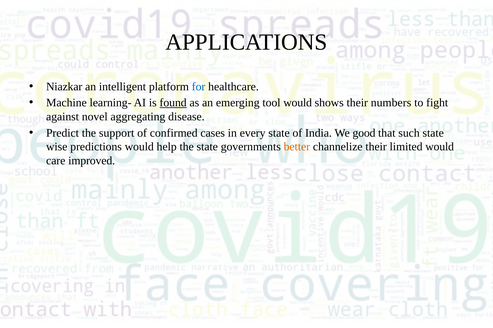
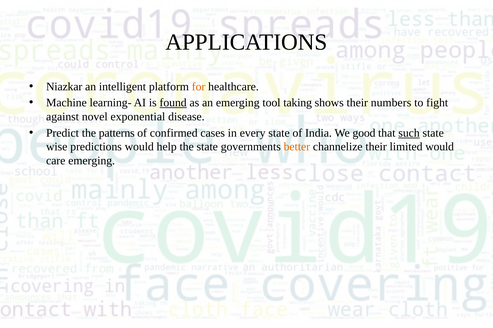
for colour: blue -> orange
tool would: would -> taking
aggregating: aggregating -> exponential
support: support -> patterns
such underline: none -> present
care improved: improved -> emerging
